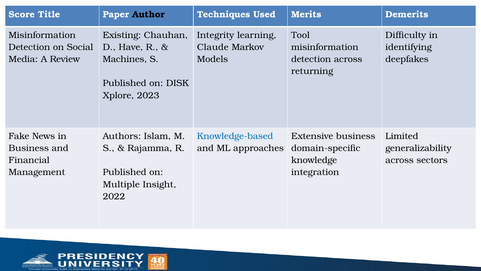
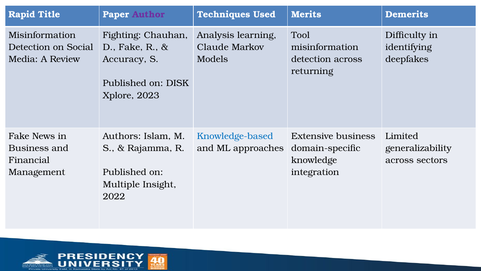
Score: Score -> Rapid
Author colour: black -> purple
Existing: Existing -> Fighting
Integrity: Integrity -> Analysis
D Have: Have -> Fake
Machines: Machines -> Accuracy
